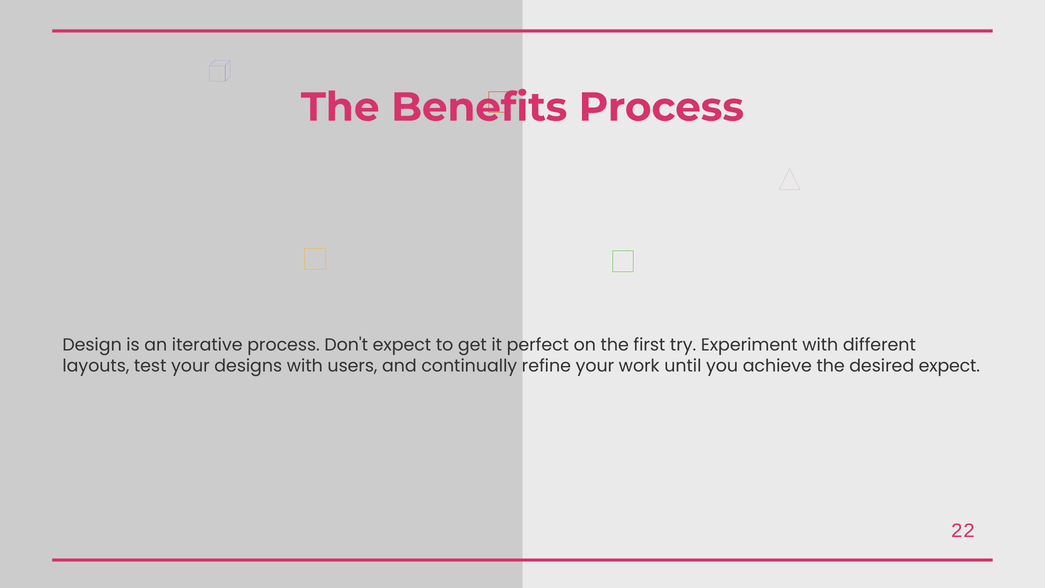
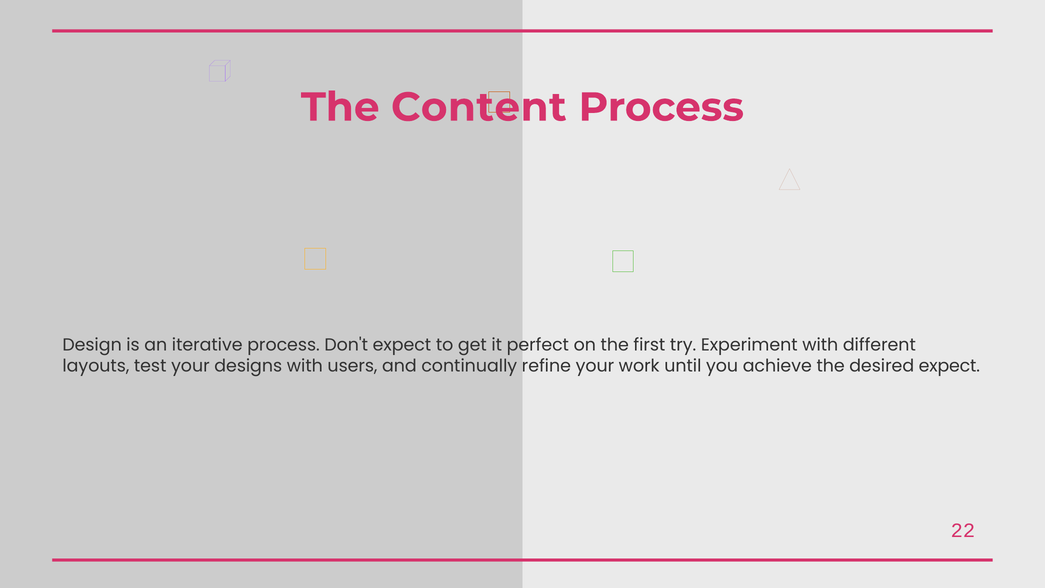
Benefits: Benefits -> Content
